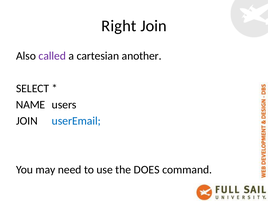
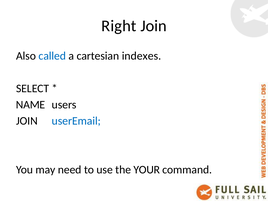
called colour: purple -> blue
another: another -> indexes
DOES: DOES -> YOUR
